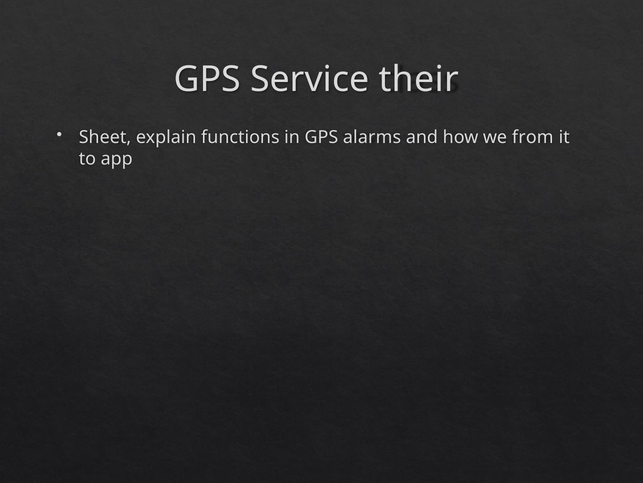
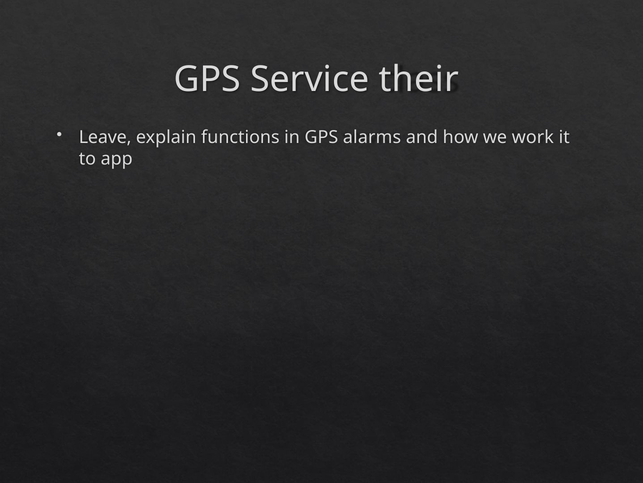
Sheet: Sheet -> Leave
from: from -> work
